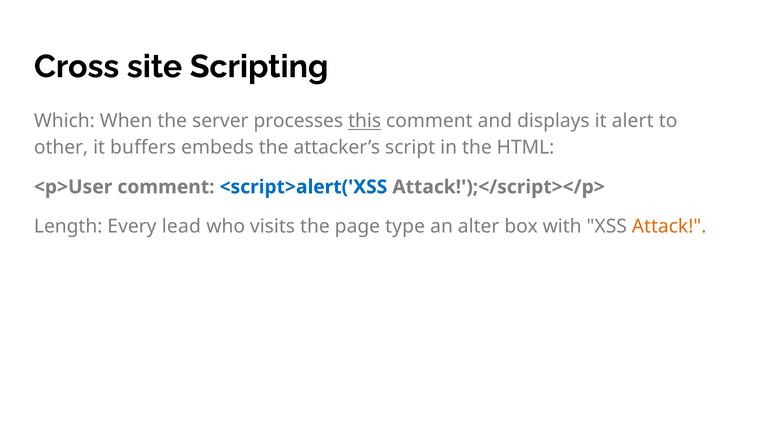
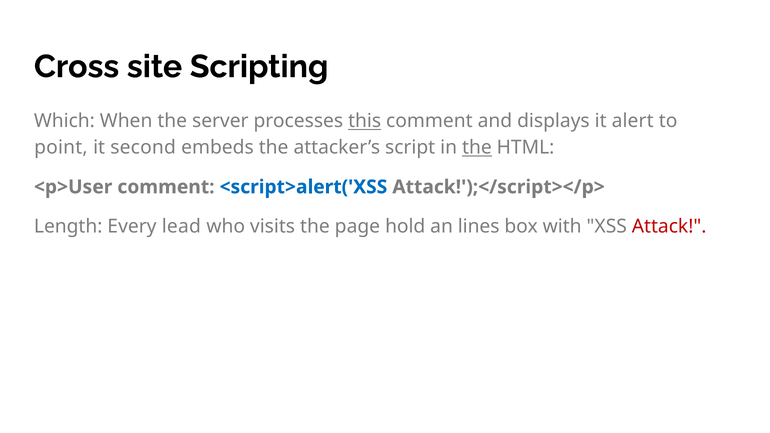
other: other -> point
buffers: buffers -> second
the at (477, 148) underline: none -> present
type: type -> hold
alter: alter -> lines
Attack colour: orange -> red
